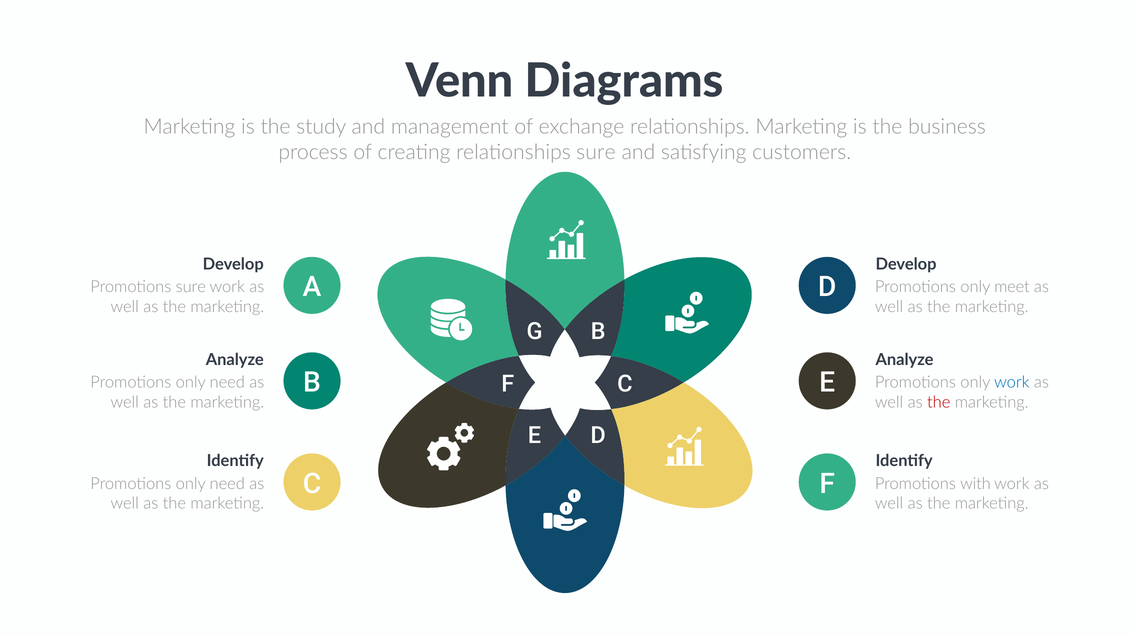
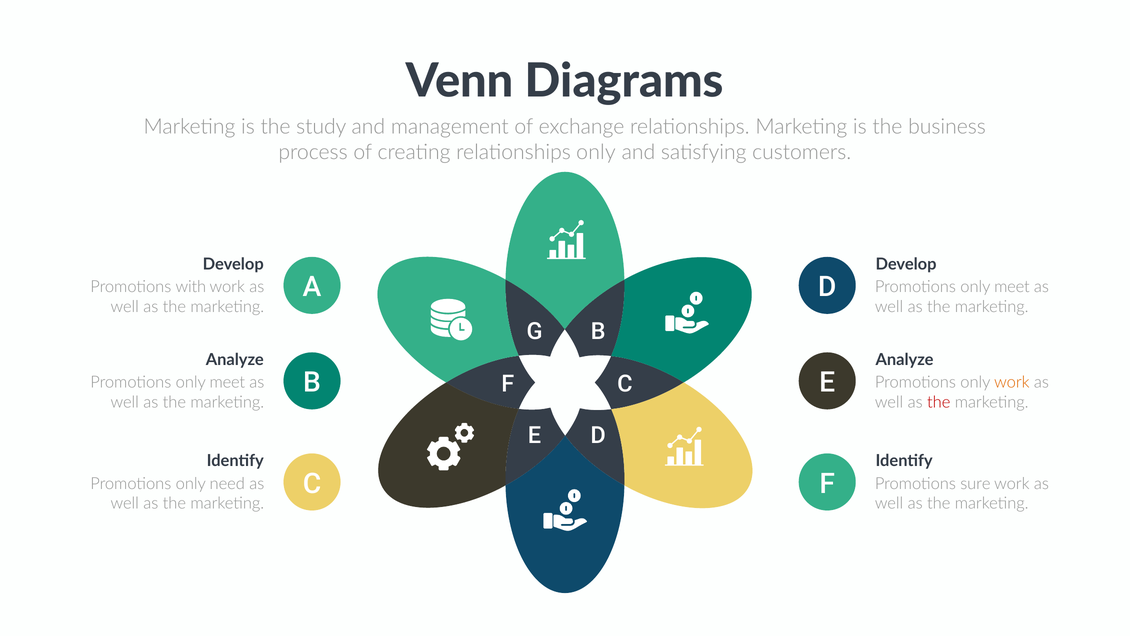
relationships sure: sure -> only
Promotions sure: sure -> with
need at (227, 382): need -> meet
work at (1012, 382) colour: blue -> orange
with: with -> sure
